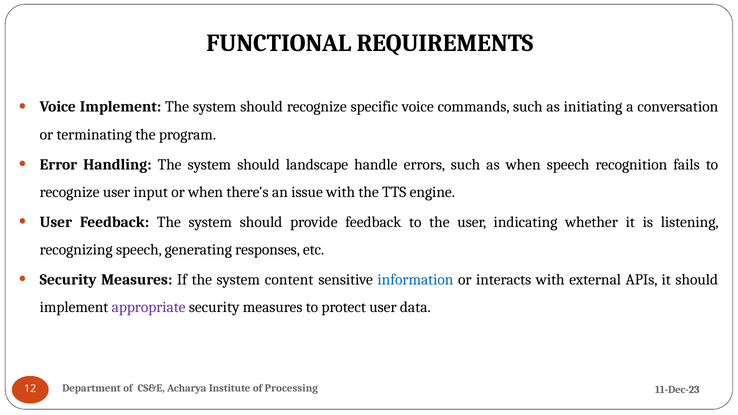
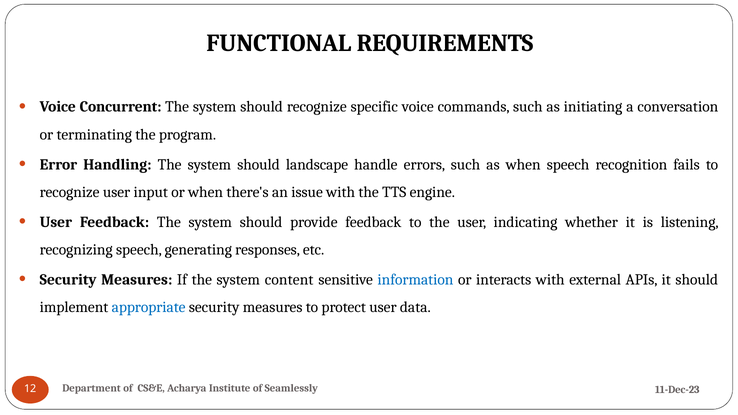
Voice Implement: Implement -> Concurrent
appropriate colour: purple -> blue
Processing: Processing -> Seamlessly
